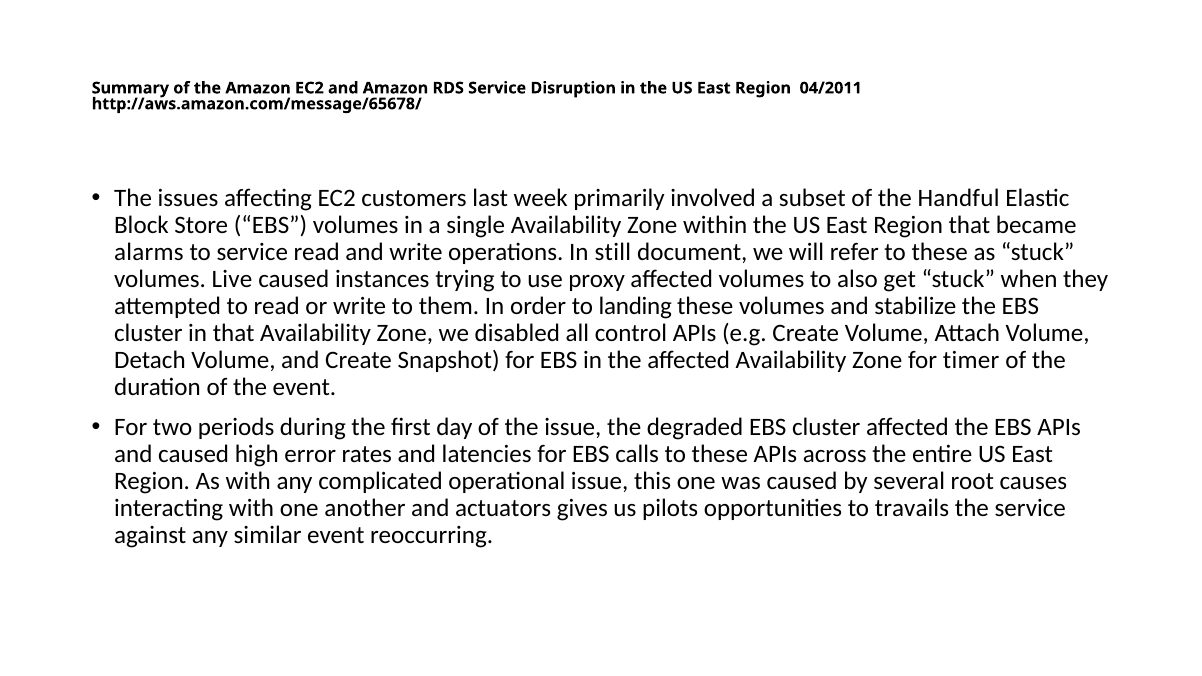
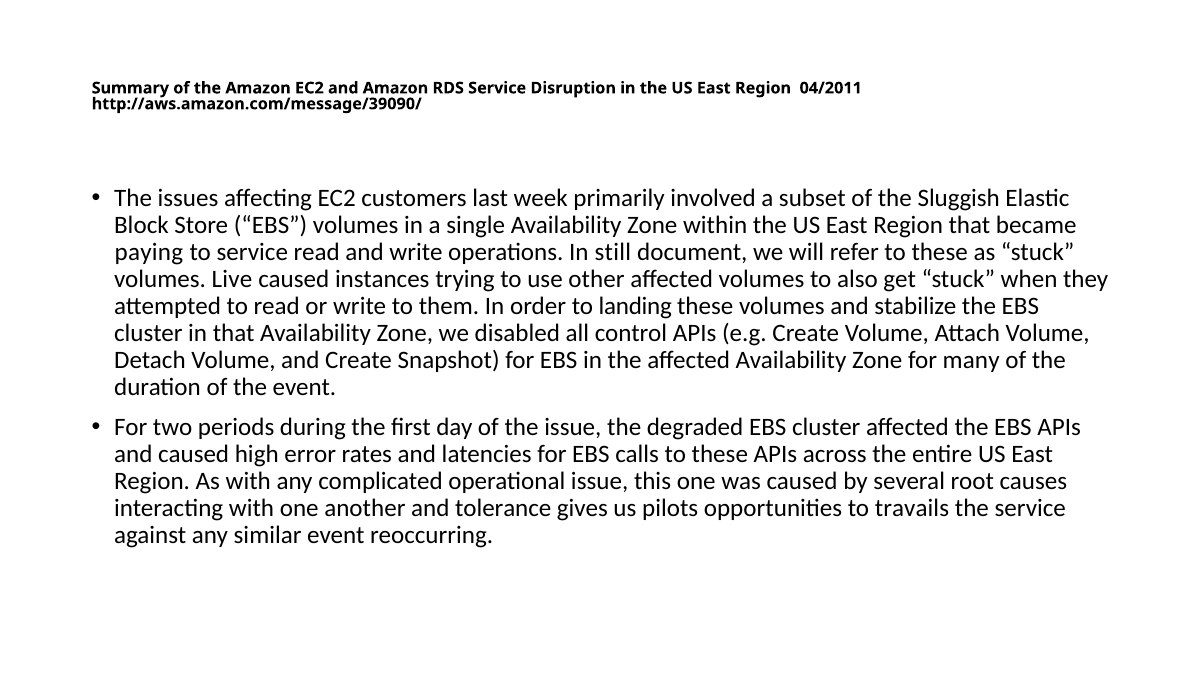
http://aws.amazon.com/message/65678/: http://aws.amazon.com/message/65678/ -> http://aws.amazon.com/message/39090/
Handful: Handful -> Sluggish
alarms: alarms -> paying
proxy: proxy -> other
timer: timer -> many
actuators: actuators -> tolerance
